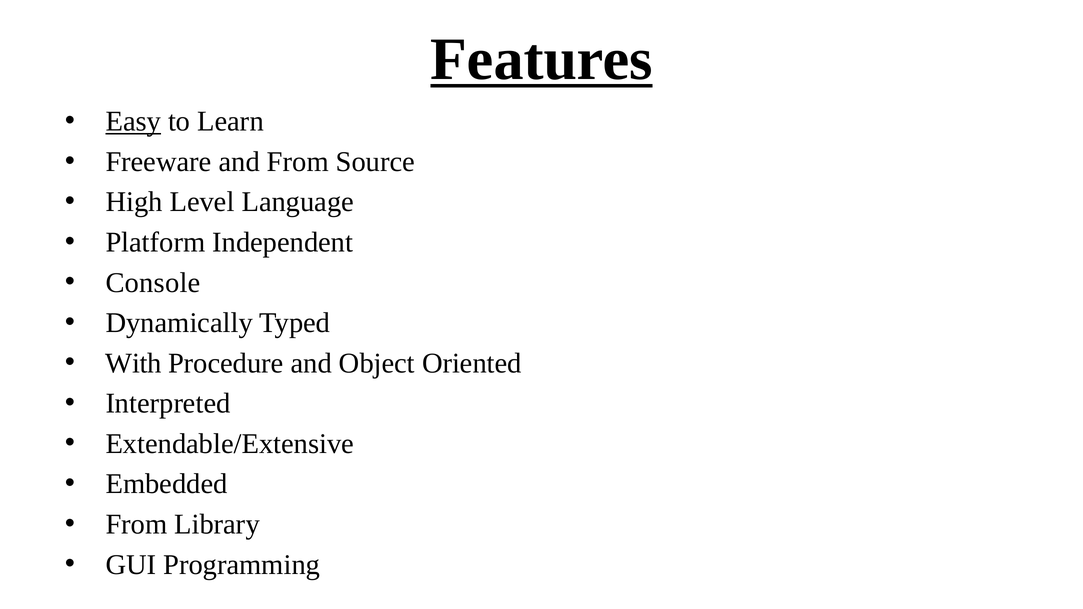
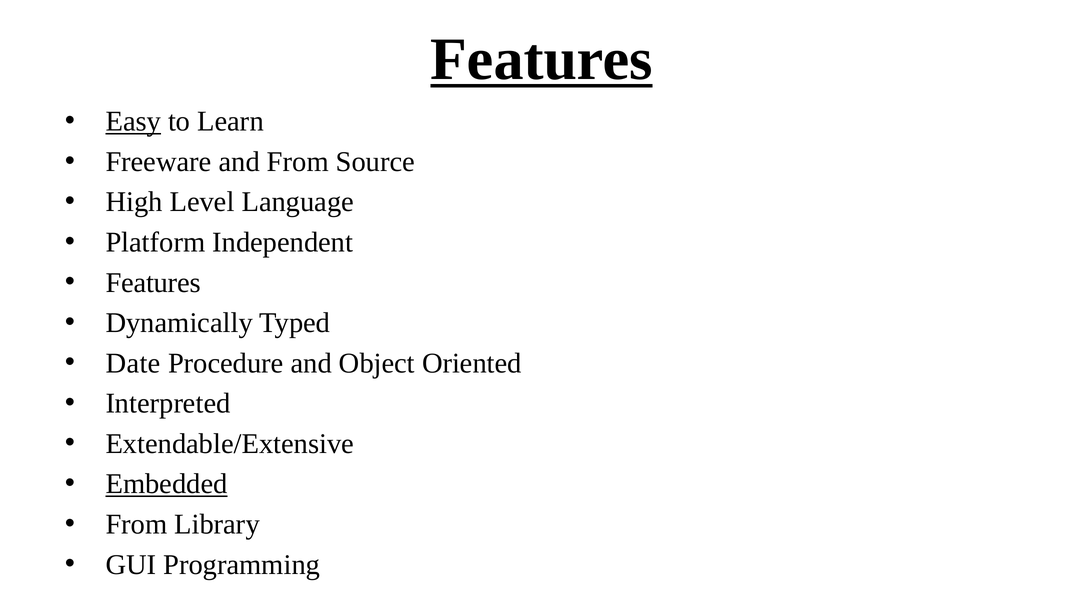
Console at (153, 283): Console -> Features
With: With -> Date
Embedded underline: none -> present
